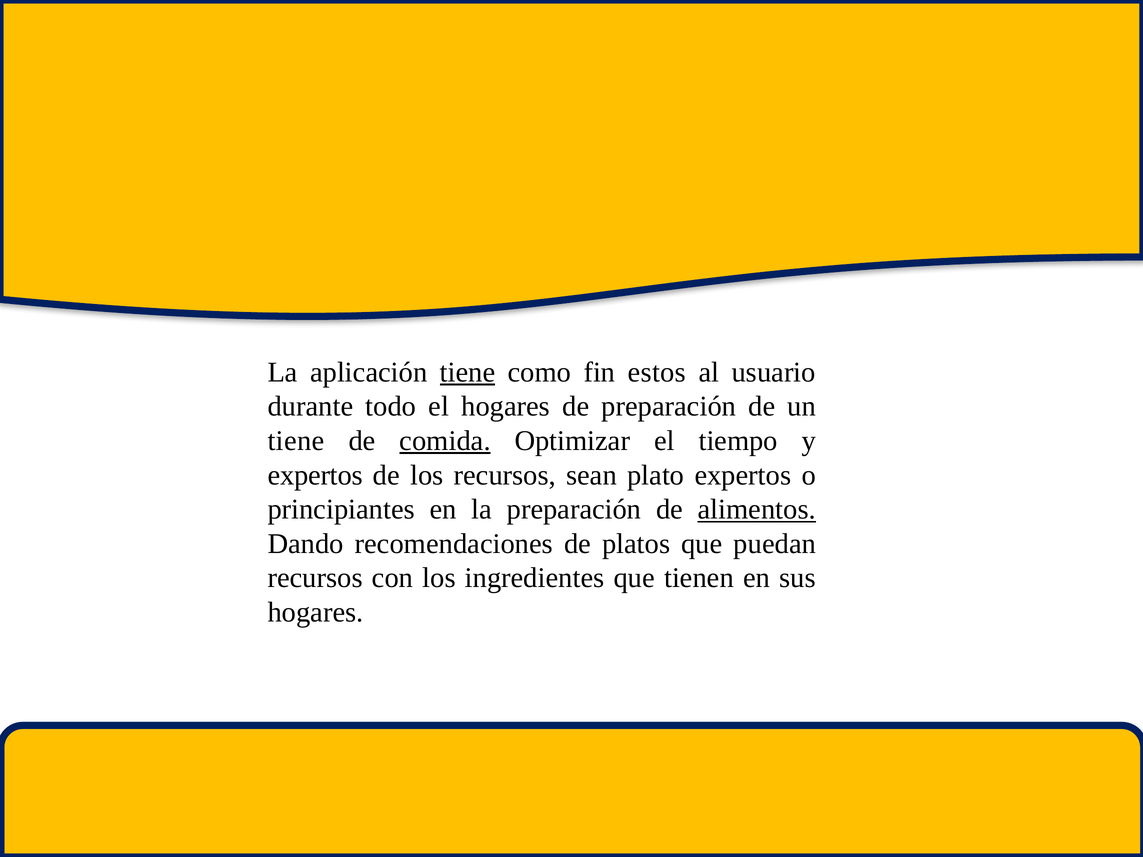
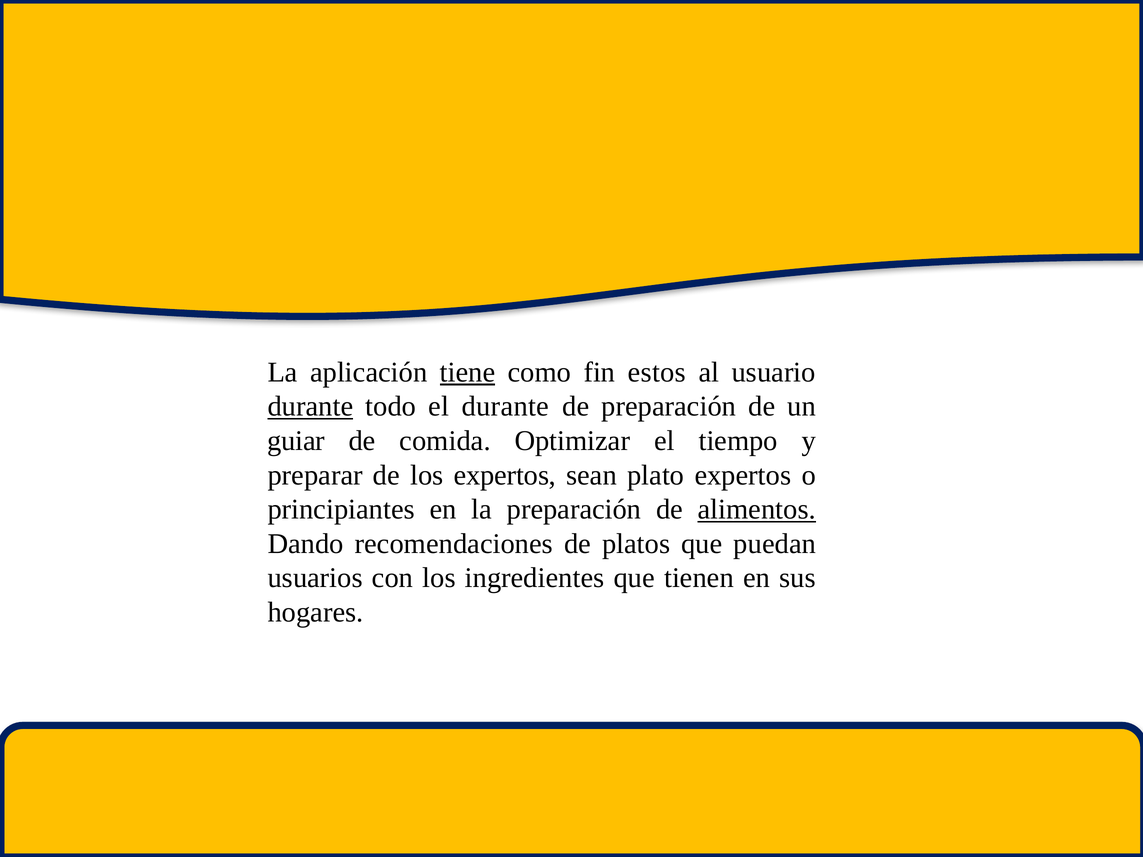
durante at (310, 407) underline: none -> present
el hogares: hogares -> durante
tiene at (296, 441): tiene -> guiar
comida underline: present -> none
expertos at (315, 475): expertos -> preparar
los recursos: recursos -> expertos
recursos at (315, 578): recursos -> usuarios
